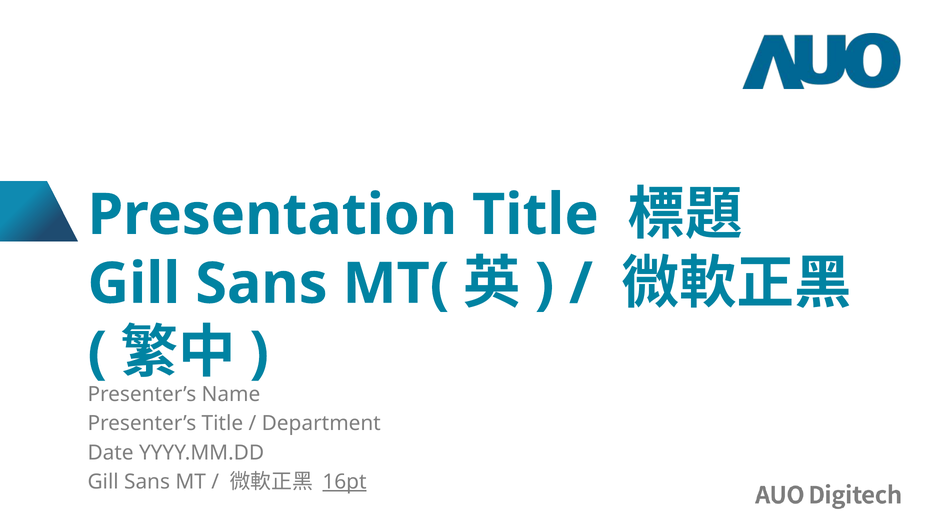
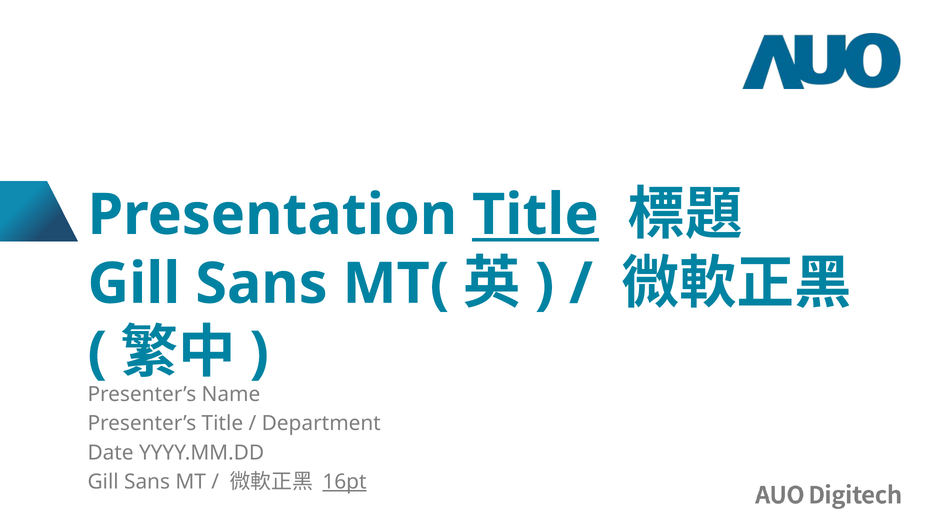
Title at (535, 215) underline: none -> present
